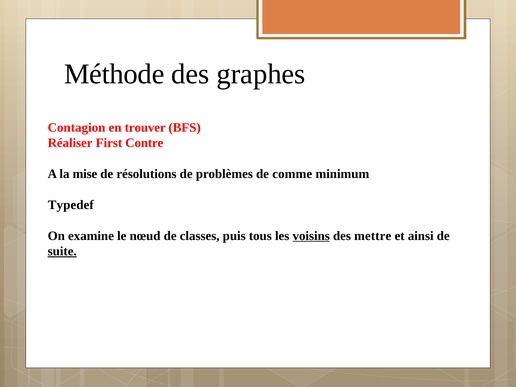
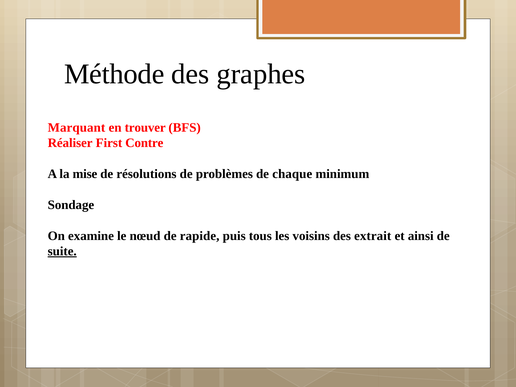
Contagion: Contagion -> Marquant
comme: comme -> chaque
Typedef: Typedef -> Sondage
classes: classes -> rapide
voisins underline: present -> none
mettre: mettre -> extrait
